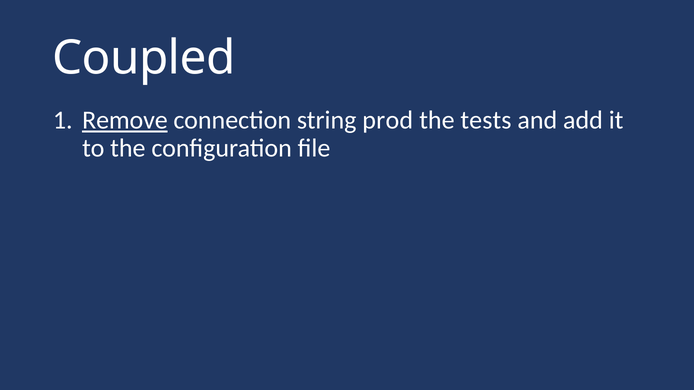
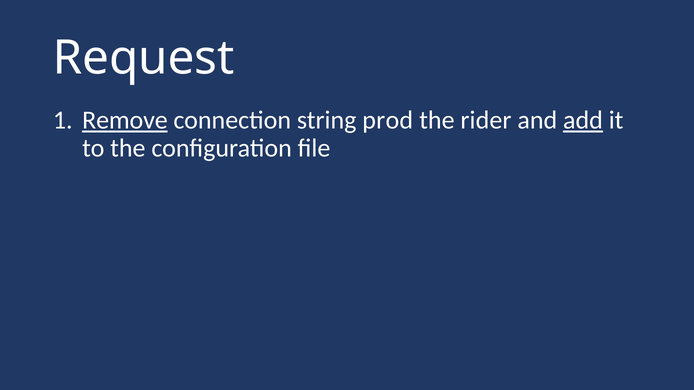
Coupled: Coupled -> Request
tests: tests -> rider
add underline: none -> present
